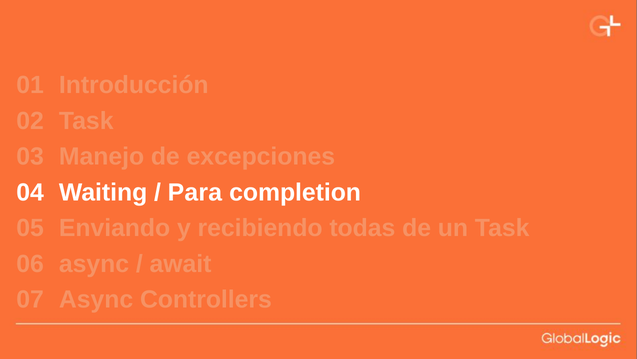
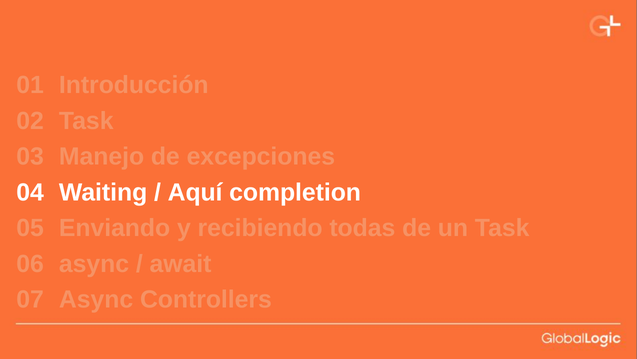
Para: Para -> Aquí
